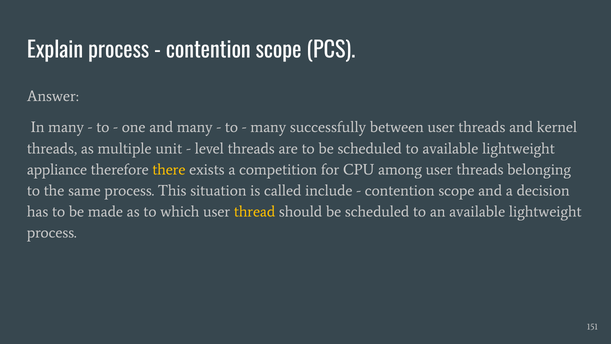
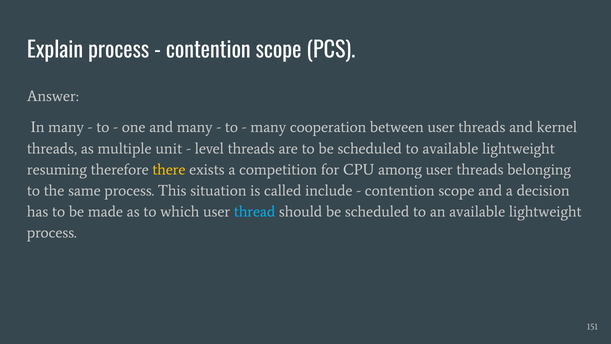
successfully: successfully -> cooperation
appliance: appliance -> resuming
thread colour: yellow -> light blue
